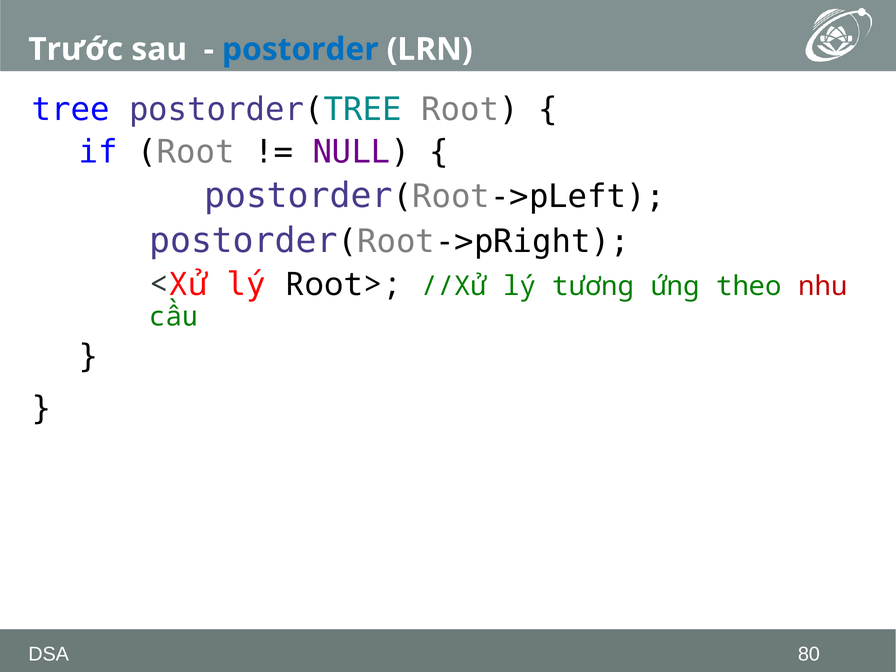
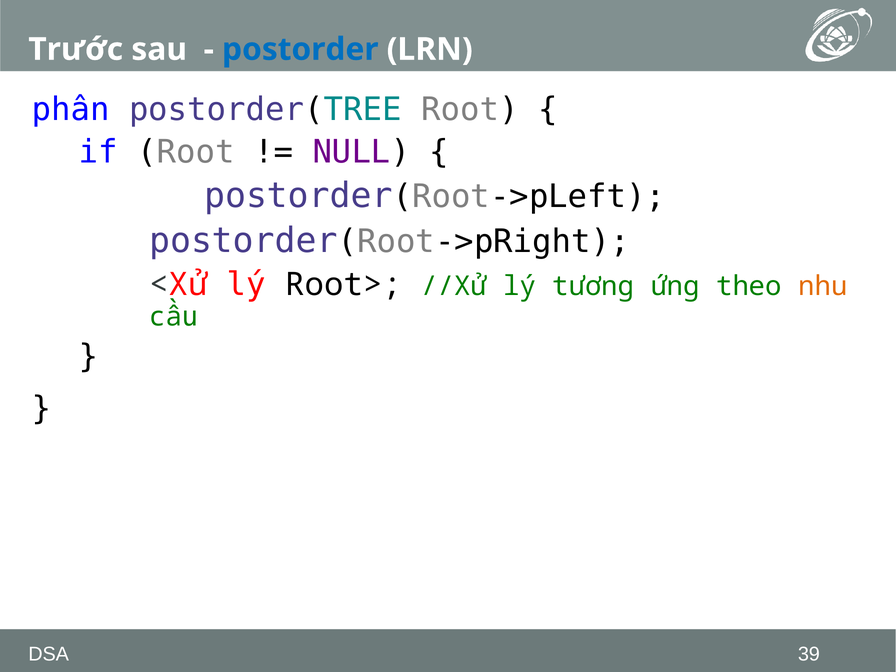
tree: tree -> phân
nhu colour: red -> orange
80: 80 -> 39
